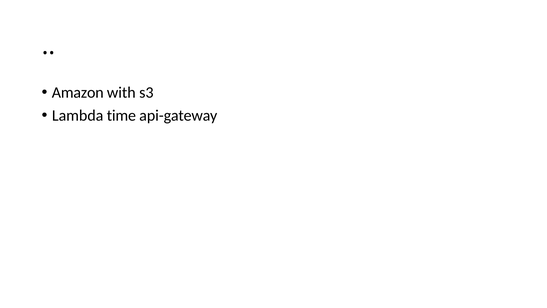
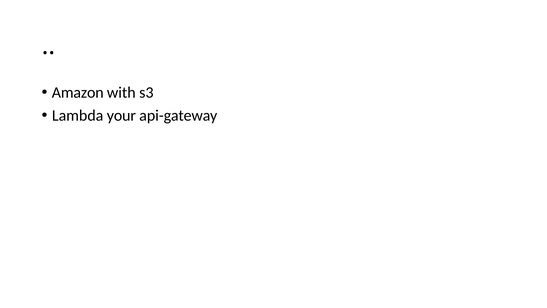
time: time -> your
